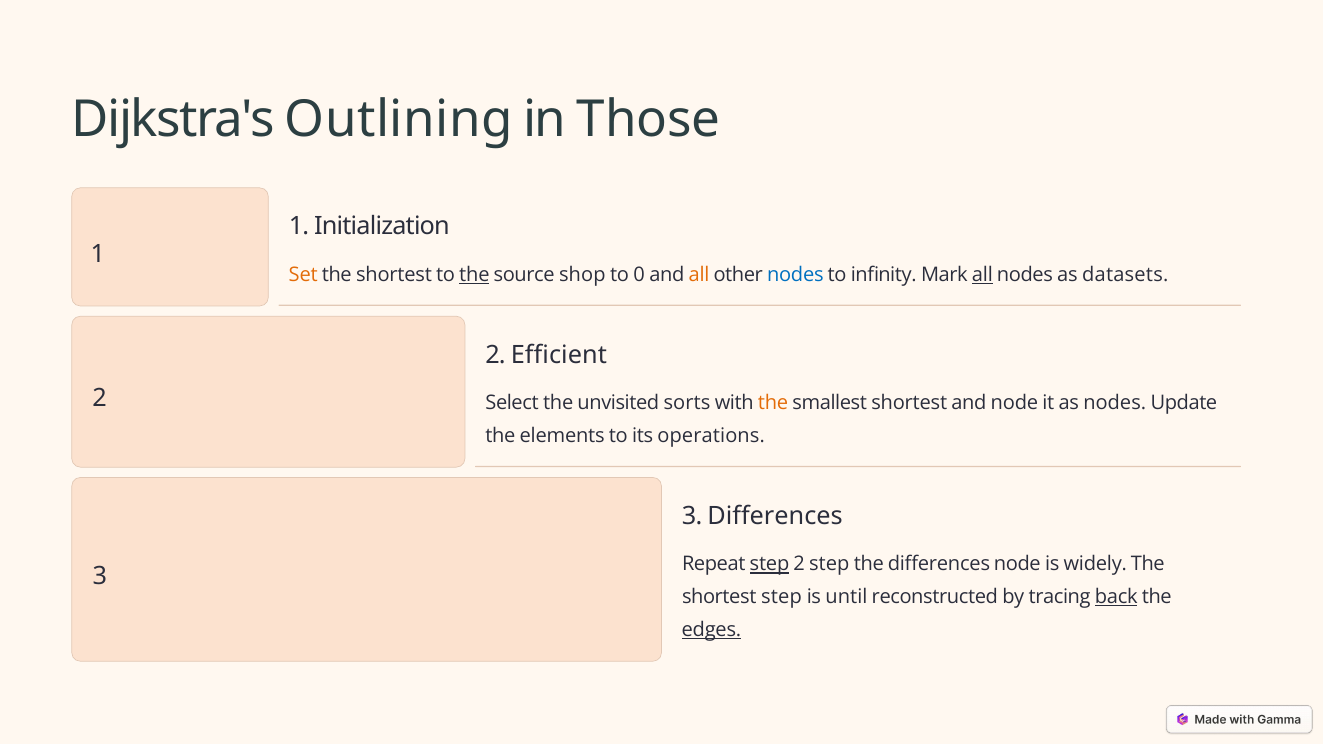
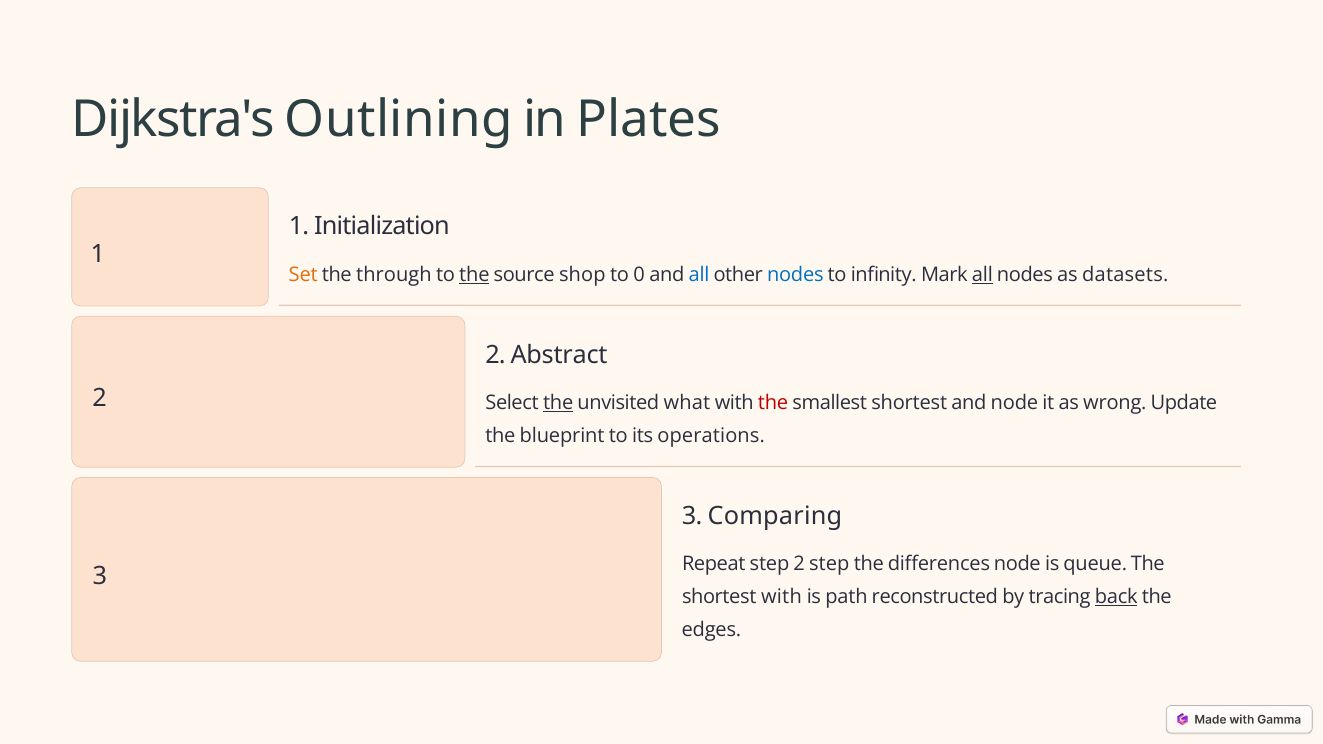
Those: Those -> Plates
shortest at (394, 275): shortest -> through
all at (699, 275) colour: orange -> blue
Efficient: Efficient -> Abstract
the at (558, 403) underline: none -> present
sorts: sorts -> what
the at (773, 403) colour: orange -> red
as nodes: nodes -> wrong
elements: elements -> blueprint
3 Differences: Differences -> Comparing
step at (770, 565) underline: present -> none
widely: widely -> queue
shortest step: step -> with
until: until -> path
edges underline: present -> none
